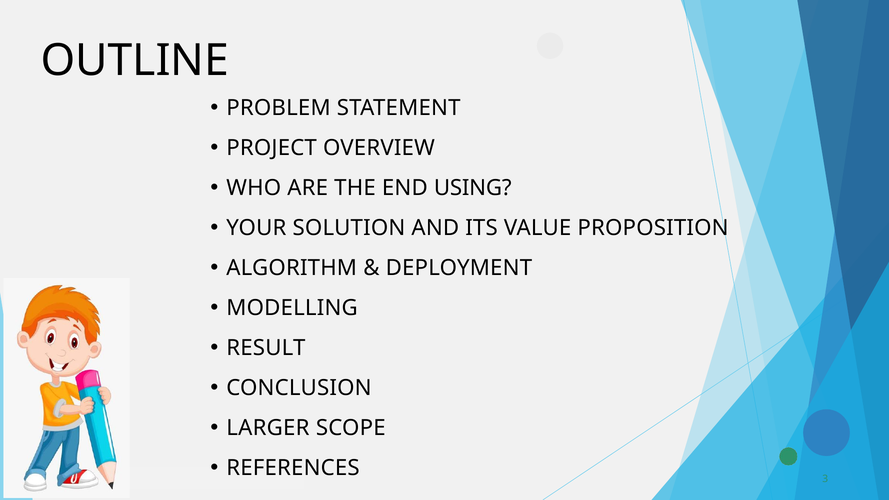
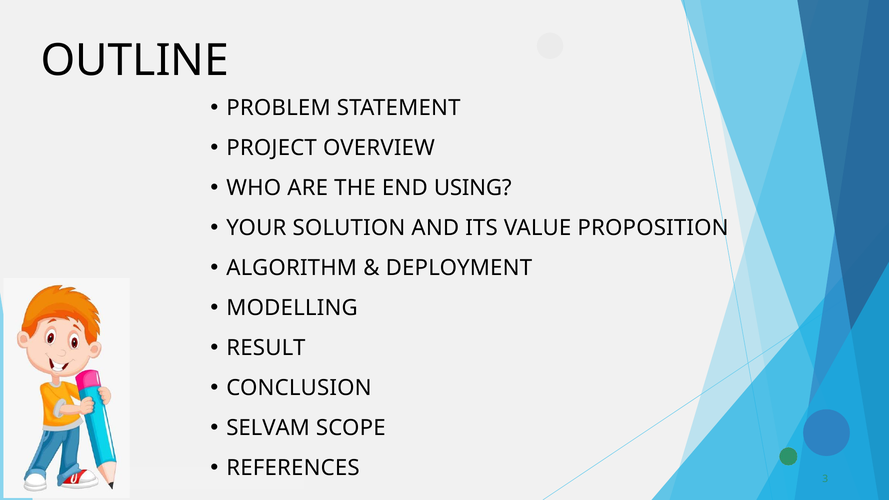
LARGER: LARGER -> SELVAM
